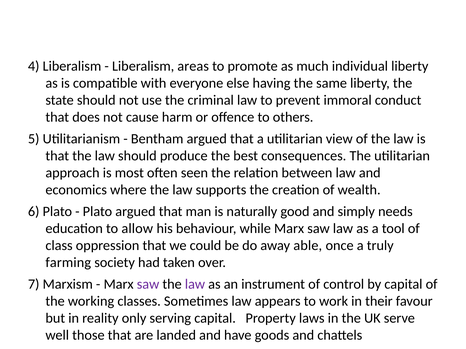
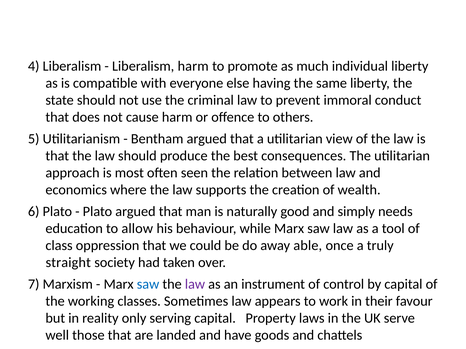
Liberalism areas: areas -> harm
farming: farming -> straight
saw at (148, 284) colour: purple -> blue
